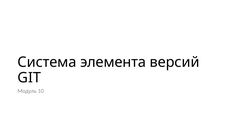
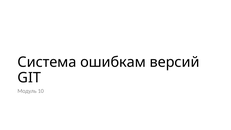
элемента: элемента -> ошибкам
